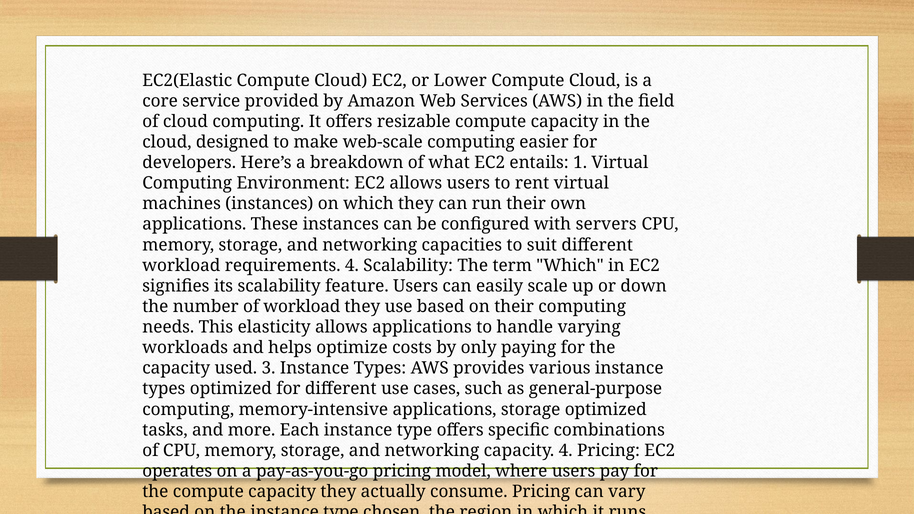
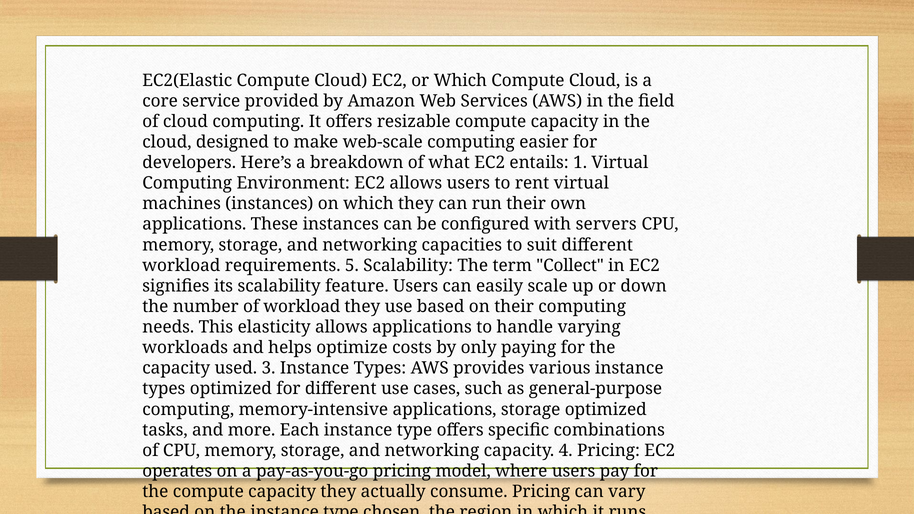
or Lower: Lower -> Which
requirements 4: 4 -> 5
term Which: Which -> Collect
